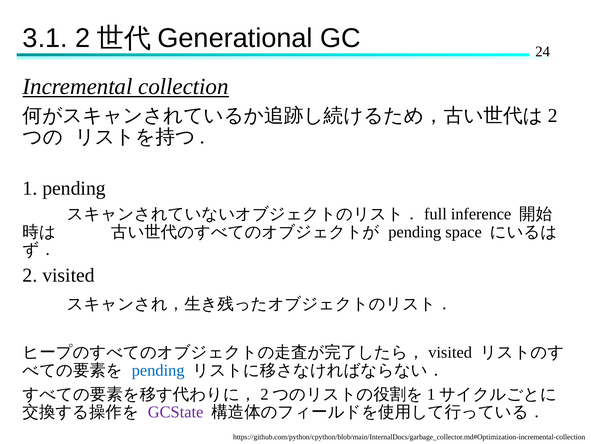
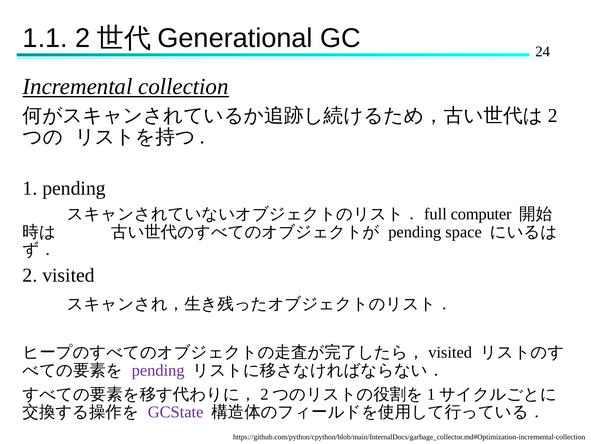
3.1: 3.1 -> 1.1
inference: inference -> computer
pending at (158, 370) colour: blue -> purple
